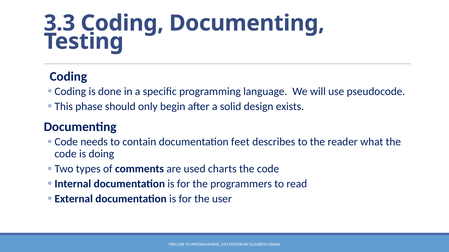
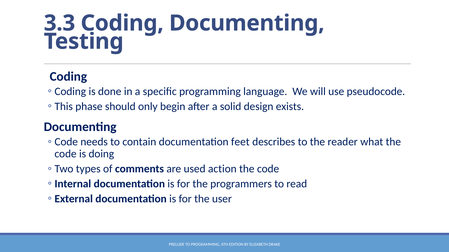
charts: charts -> action
